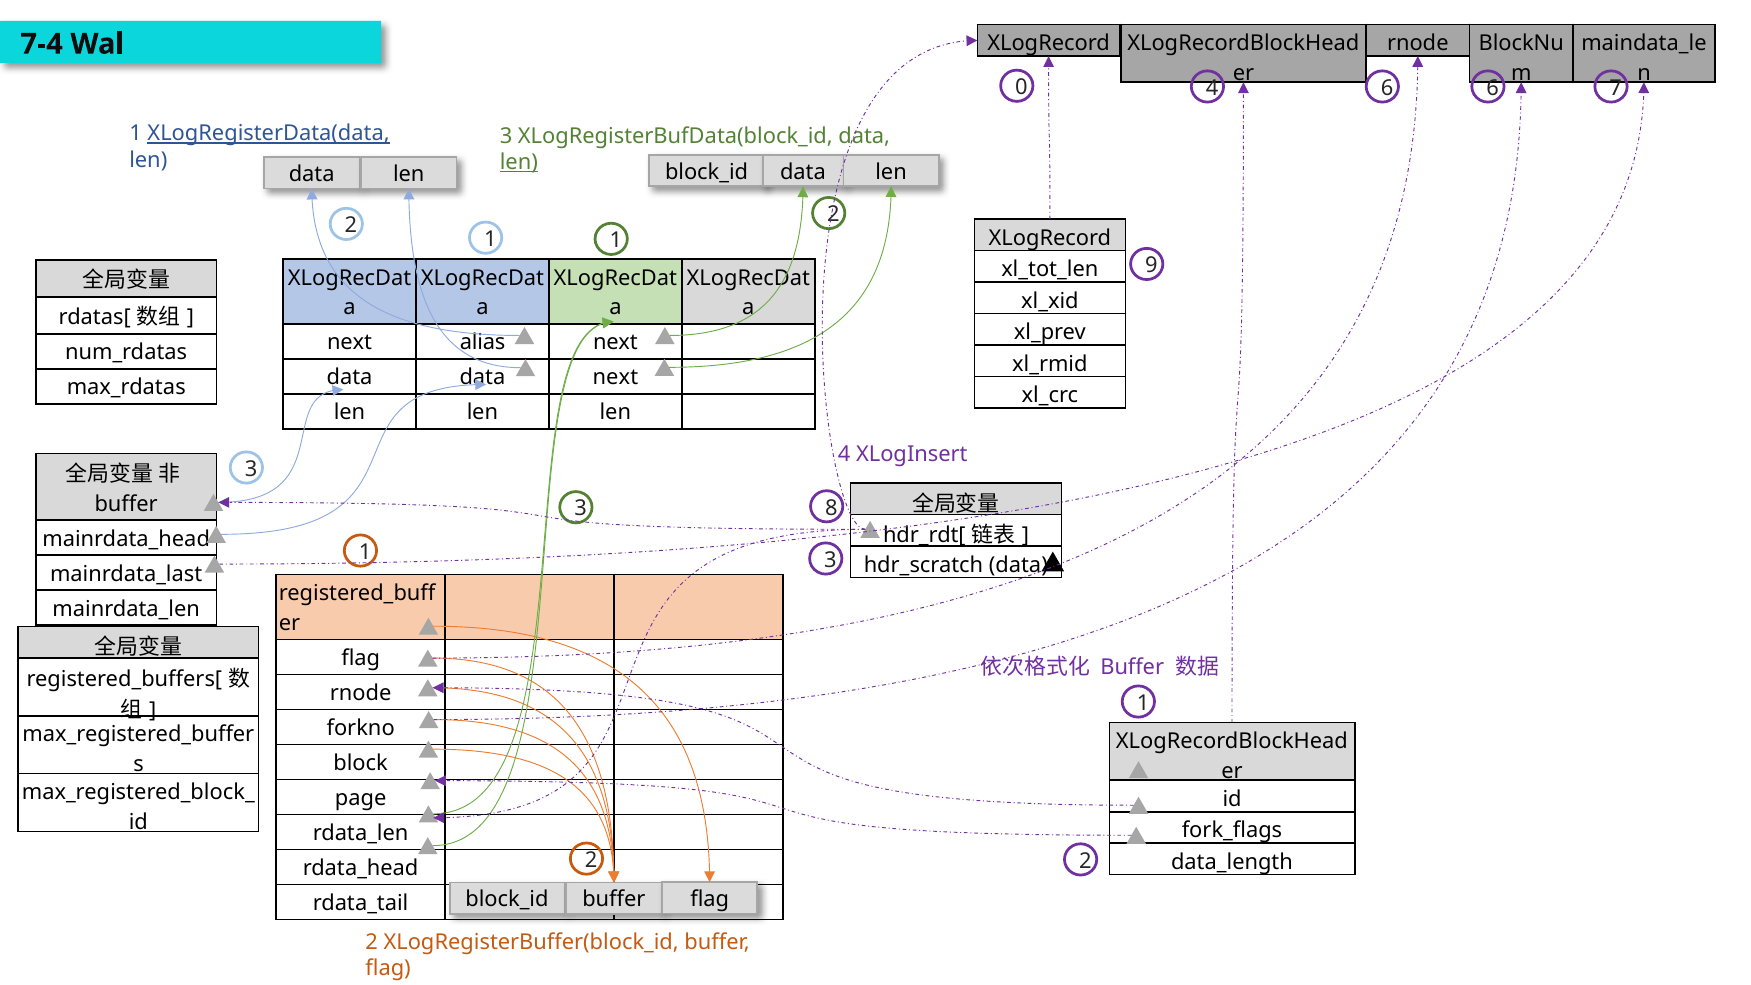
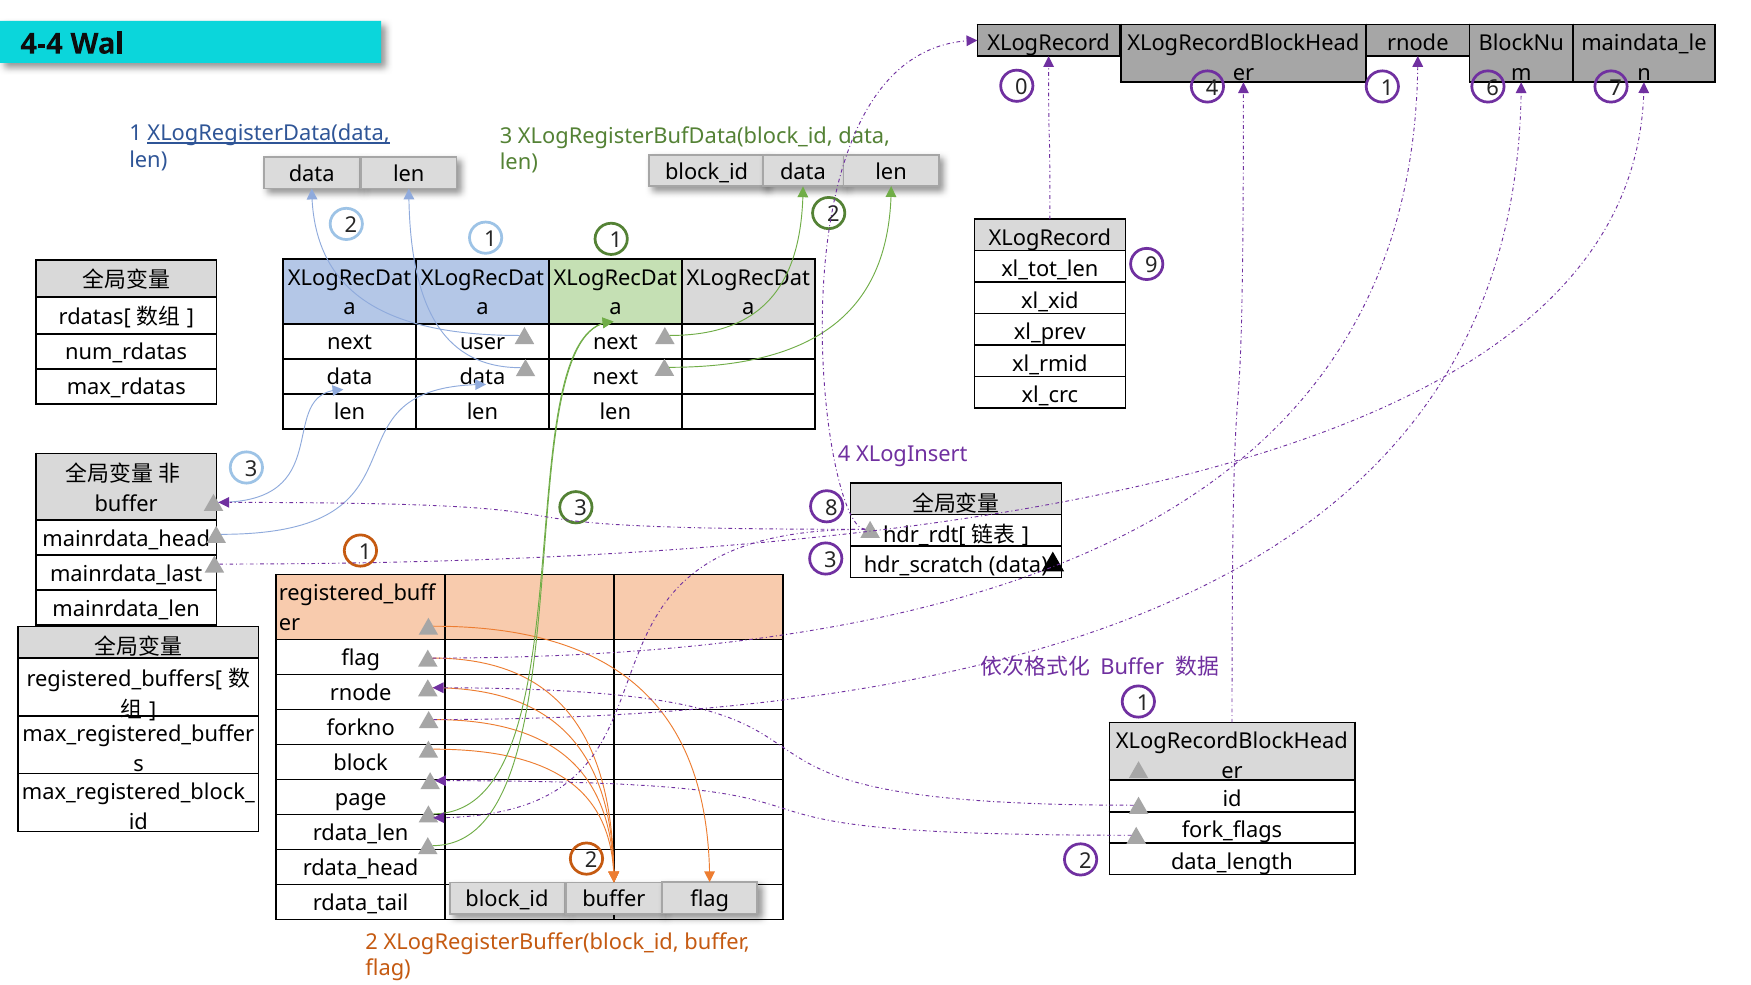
7-4: 7-4 -> 4-4
4 6: 6 -> 1
len at (519, 162) underline: present -> none
alias: alias -> user
